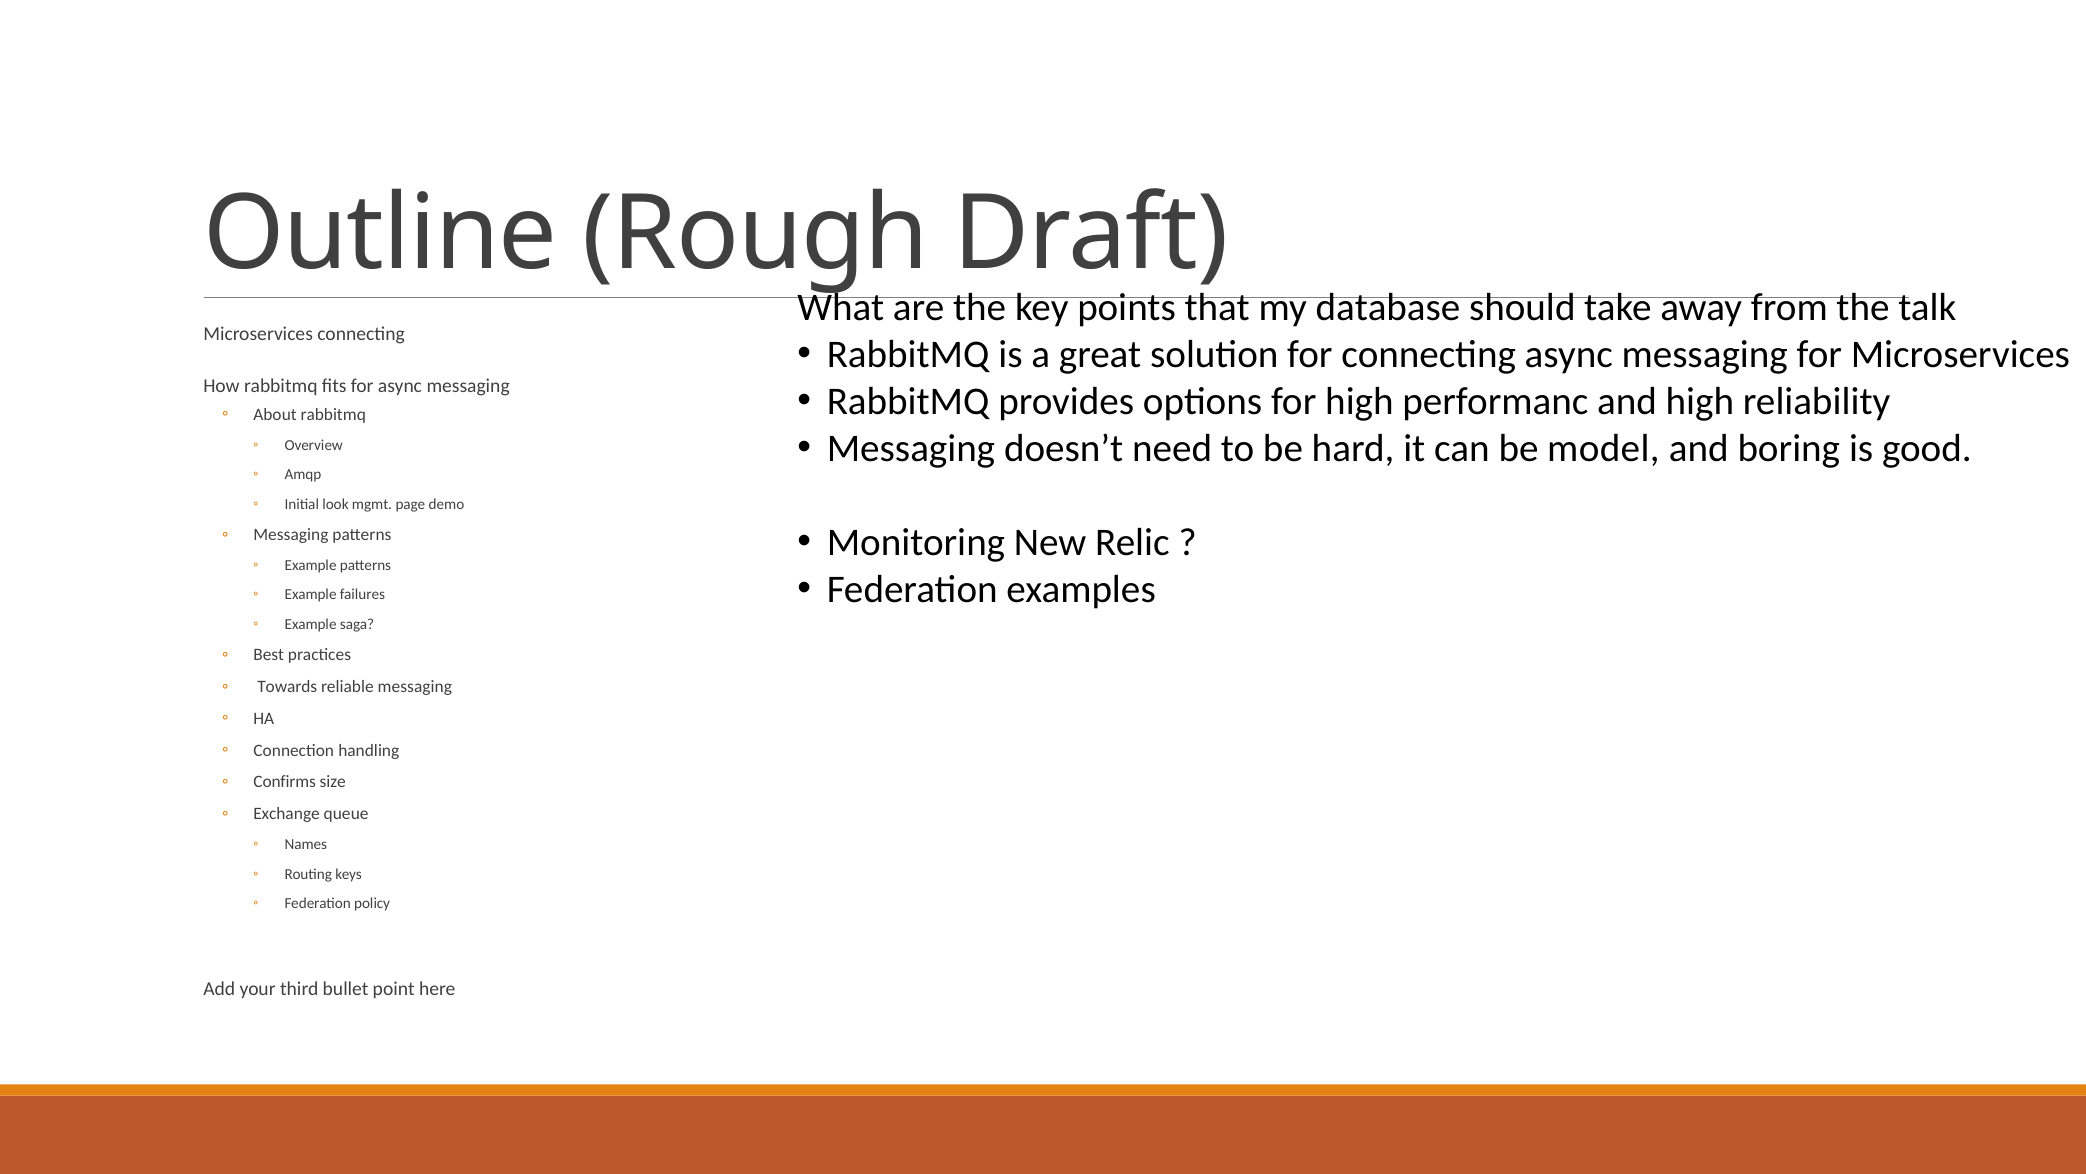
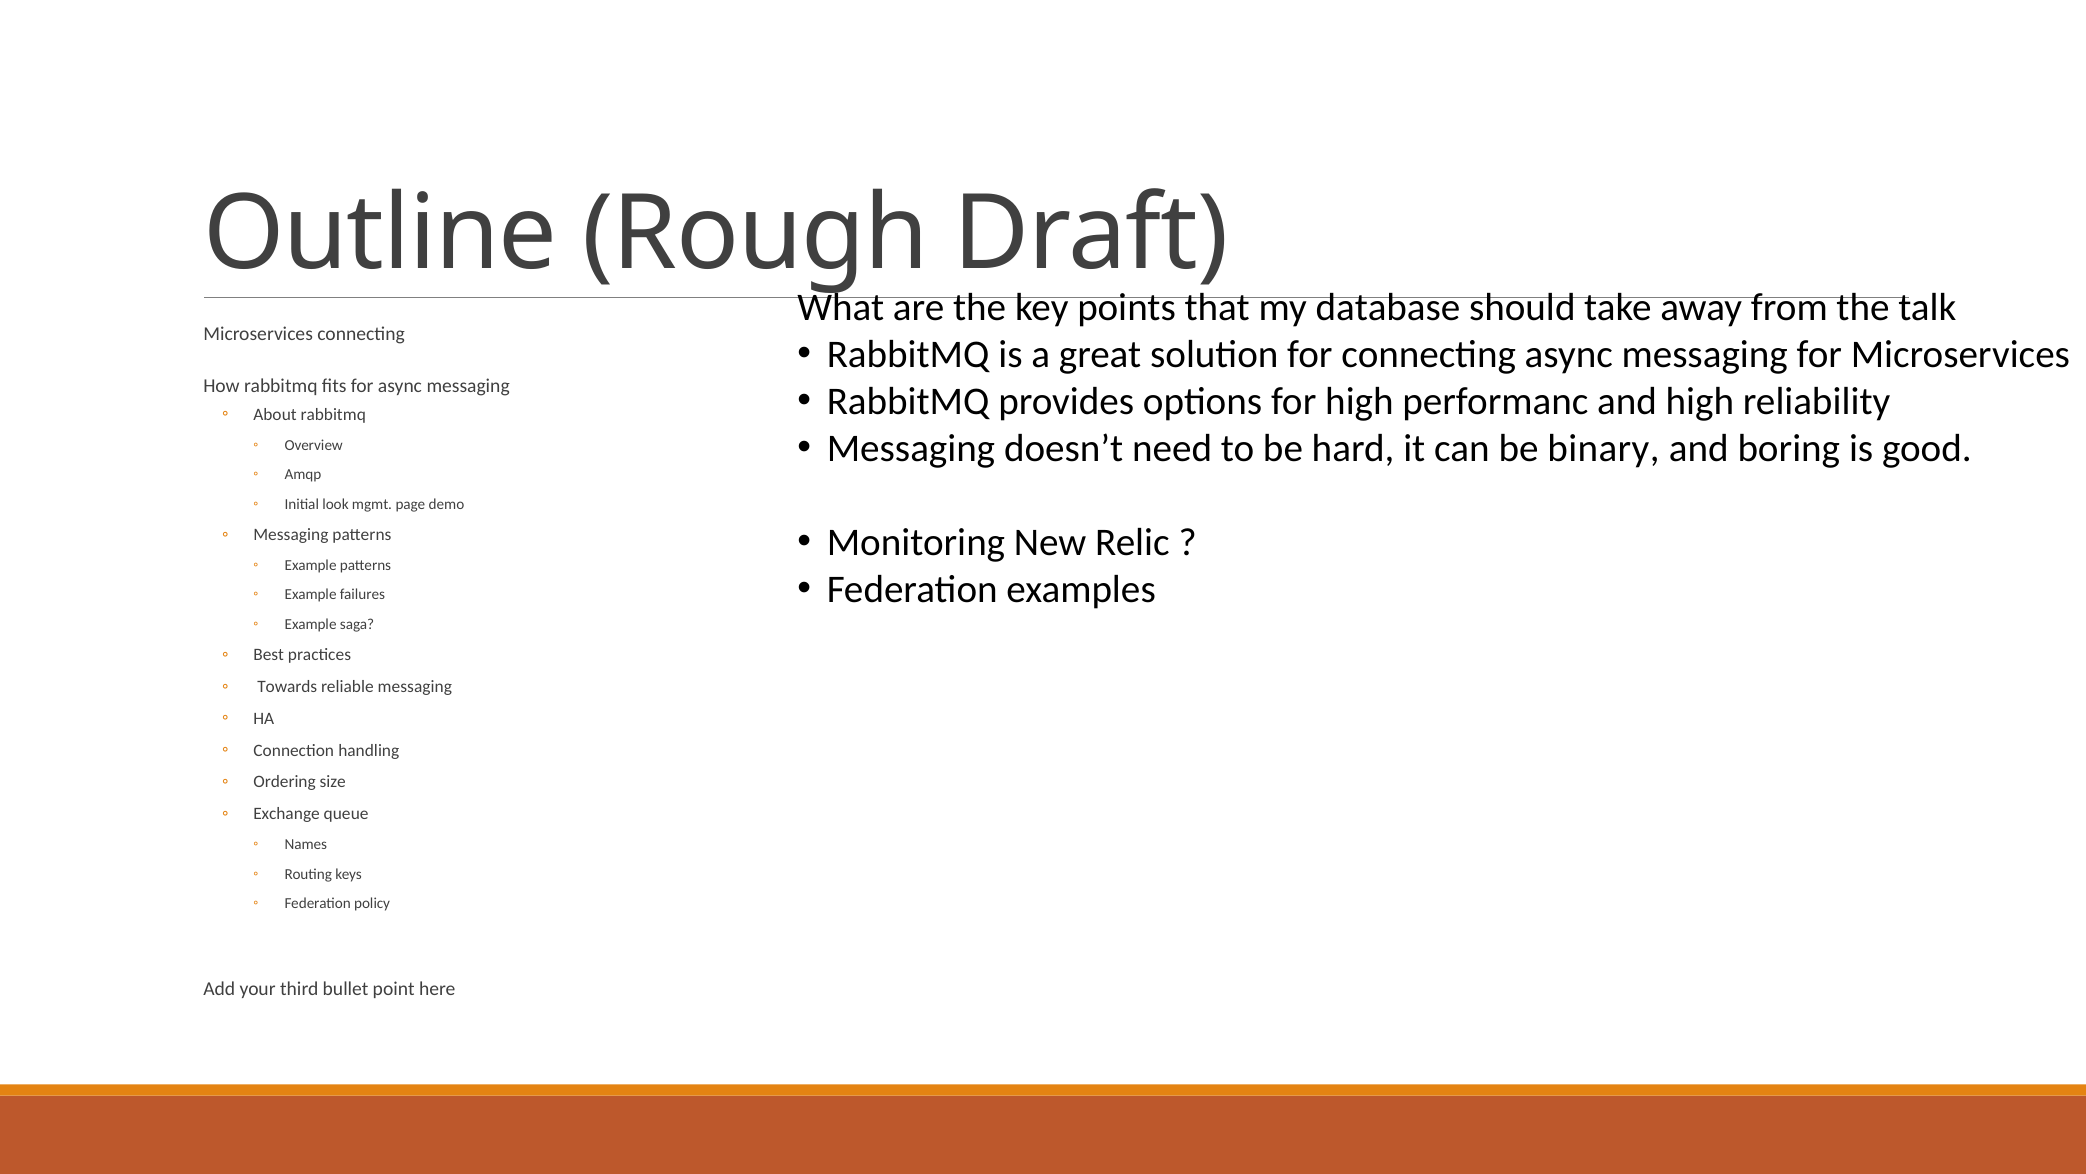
model: model -> binary
Confirms: Confirms -> Ordering
